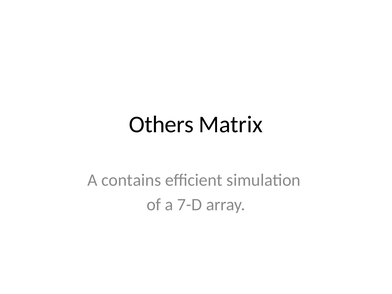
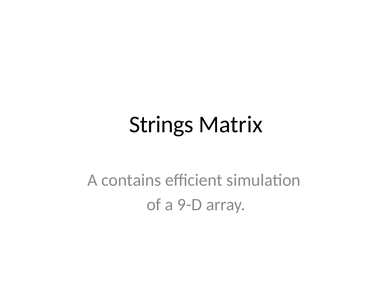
Others: Others -> Strings
7-D: 7-D -> 9-D
